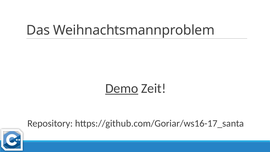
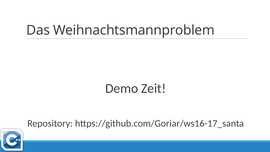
Demo underline: present -> none
